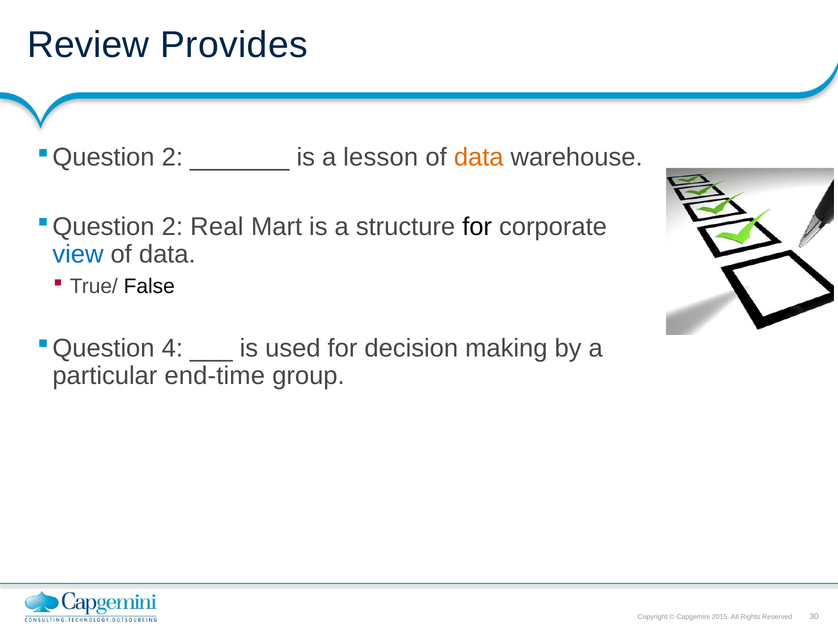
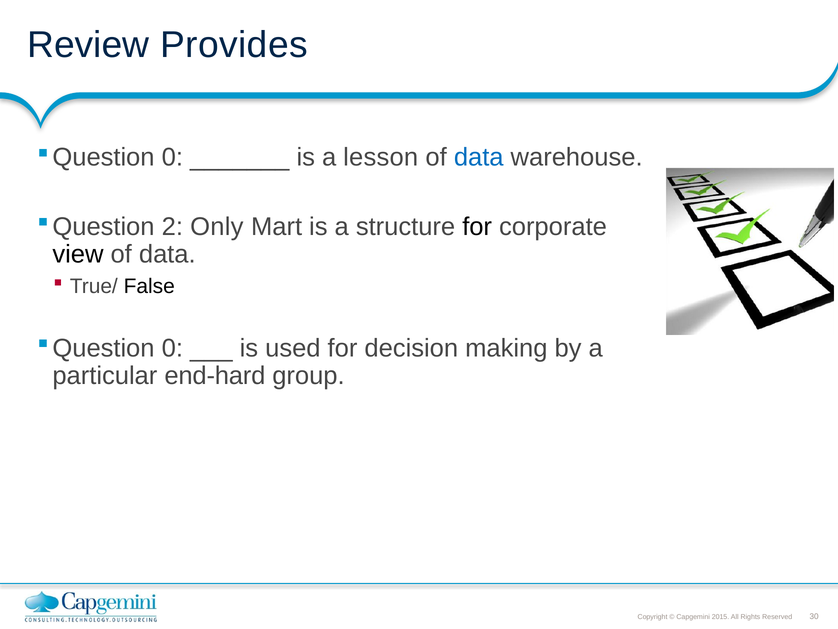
2 at (172, 157): 2 -> 0
data at (479, 157) colour: orange -> blue
Real: Real -> Only
view colour: blue -> black
4 at (172, 348): 4 -> 0
end-time: end-time -> end-hard
